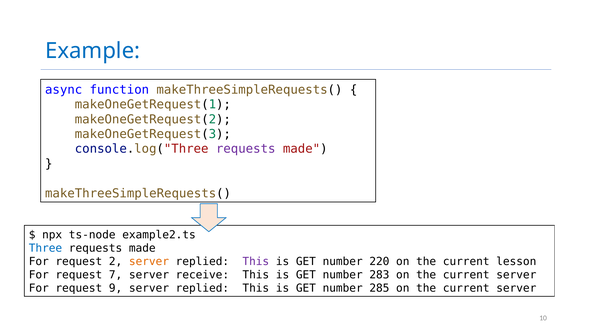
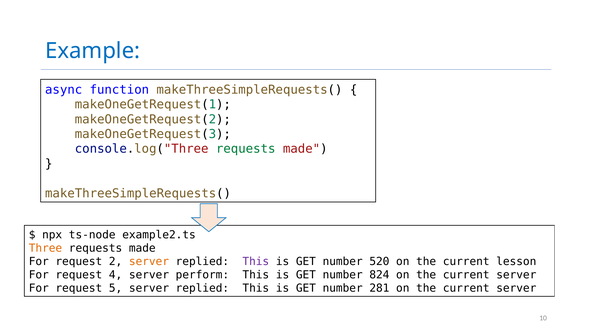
requests at (246, 149) colour: purple -> green
Three colour: blue -> orange
220: 220 -> 520
7: 7 -> 4
receive: receive -> perform
283: 283 -> 824
9: 9 -> 5
285: 285 -> 281
